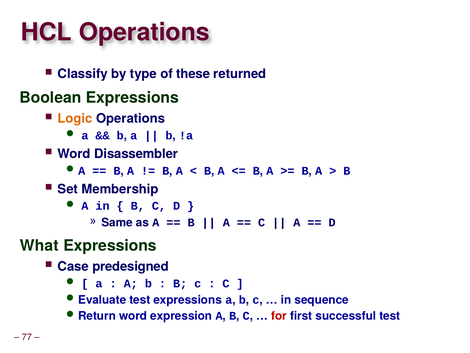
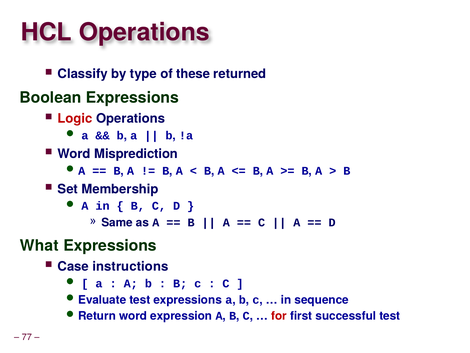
Logic colour: orange -> red
Disassembler: Disassembler -> Misprediction
predesigned: predesigned -> instructions
